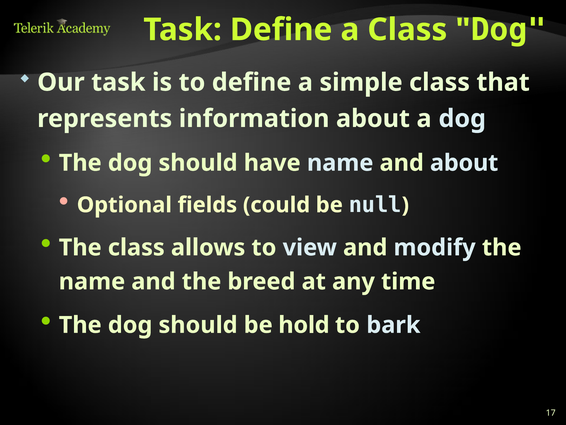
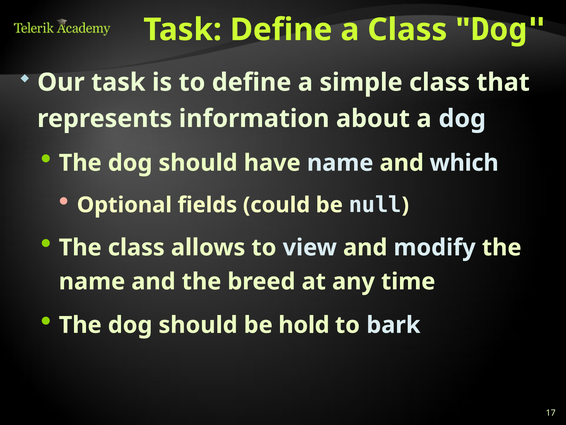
and about: about -> which
